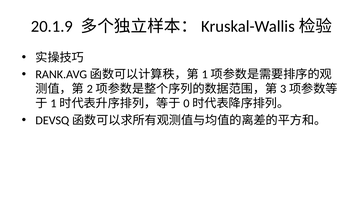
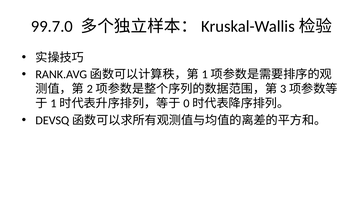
20.1.9: 20.1.9 -> 99.7.0
